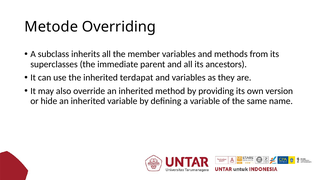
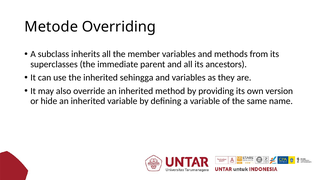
terdapat: terdapat -> sehingga
